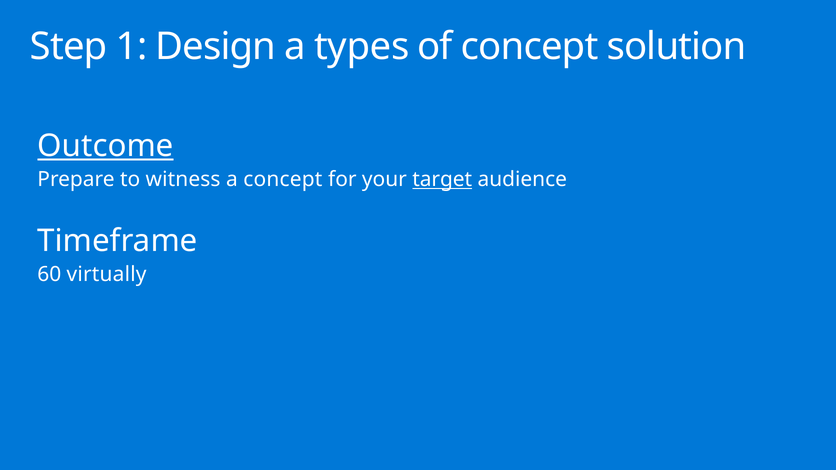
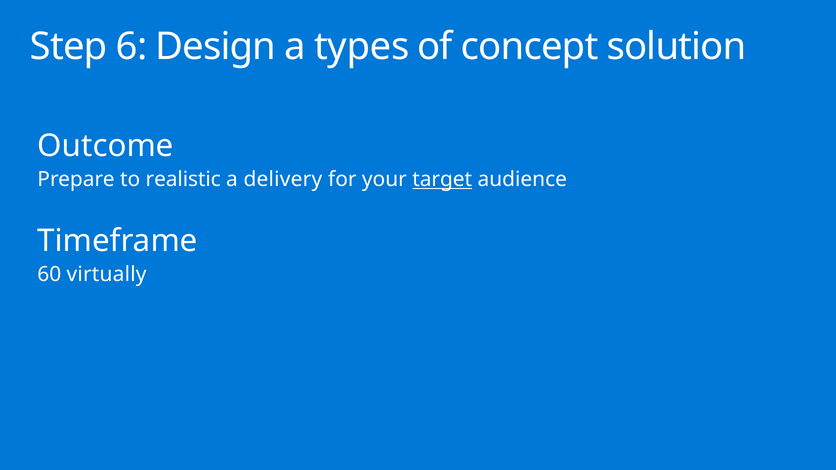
1: 1 -> 6
Outcome underline: present -> none
witness: witness -> realistic
a concept: concept -> delivery
